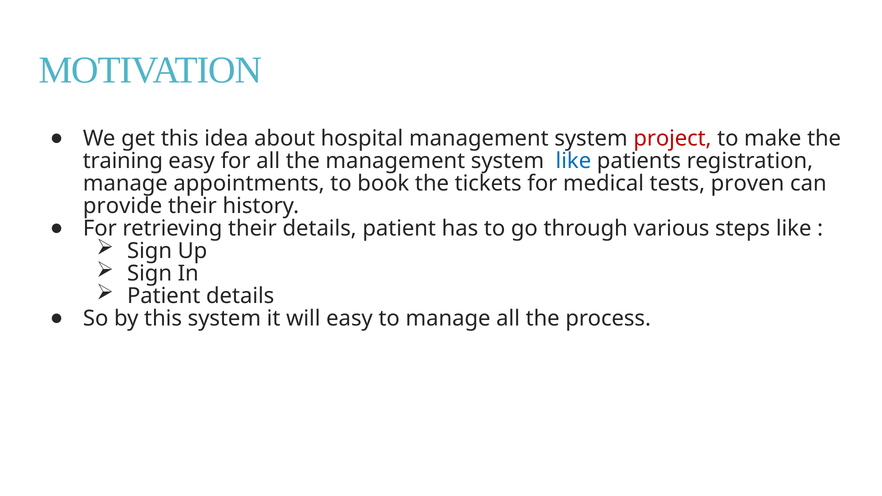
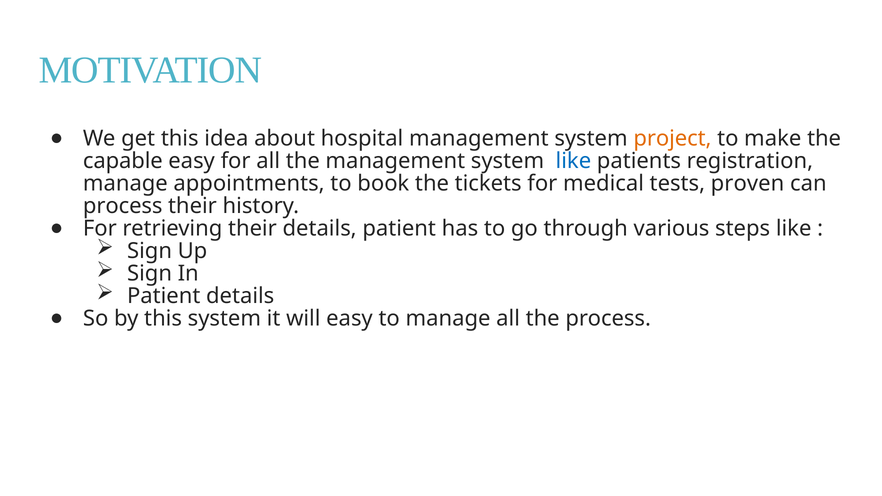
project colour: red -> orange
training: training -> capable
provide at (123, 206): provide -> process
